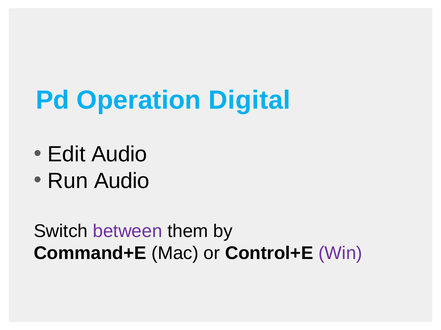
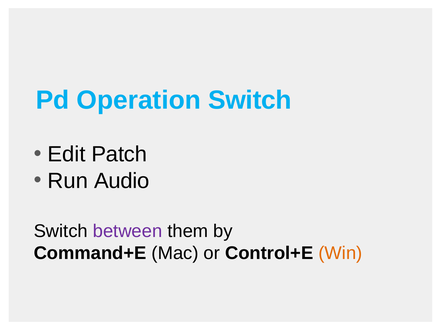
Operation Digital: Digital -> Switch
Edit Audio: Audio -> Patch
Win colour: purple -> orange
